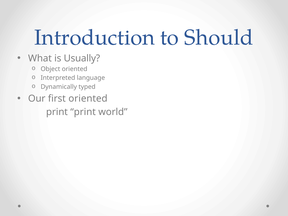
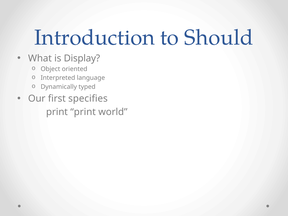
Usually: Usually -> Display
first oriented: oriented -> specifies
